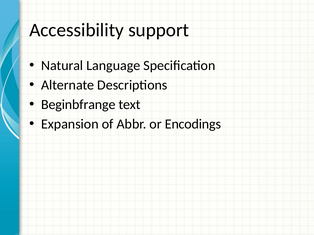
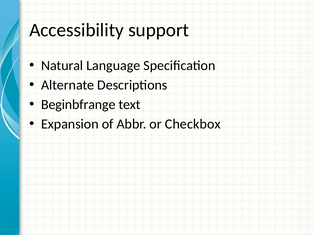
Encodings: Encodings -> Checkbox
